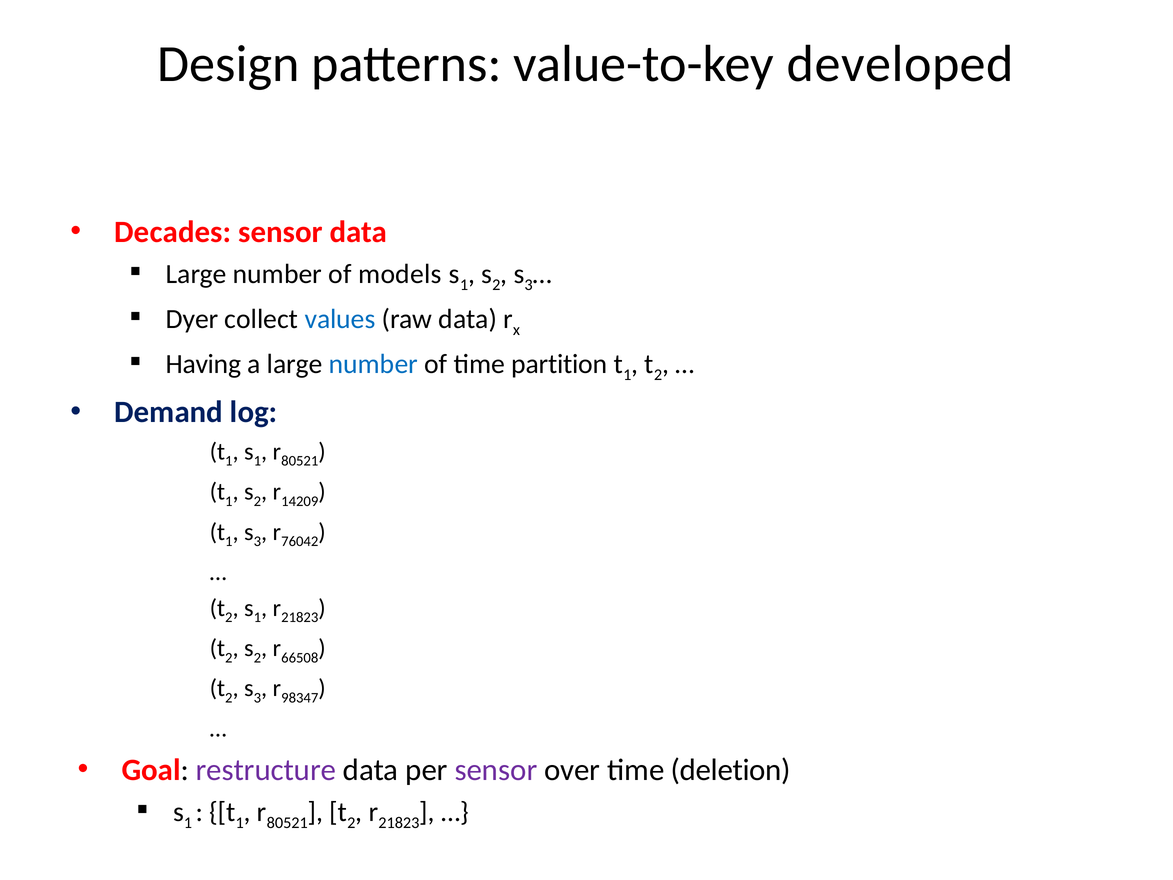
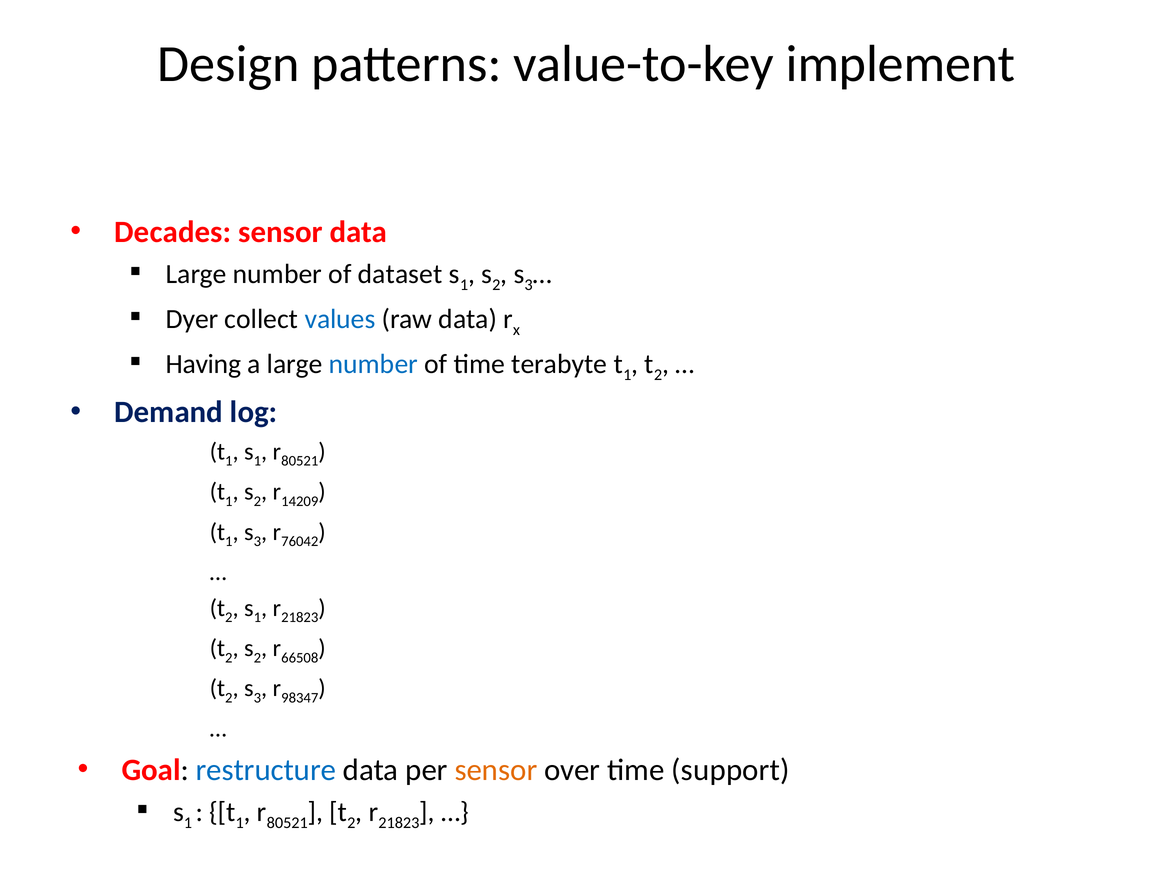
developed: developed -> implement
models: models -> dataset
partition: partition -> terabyte
restructure colour: purple -> blue
sensor at (496, 770) colour: purple -> orange
deletion: deletion -> support
